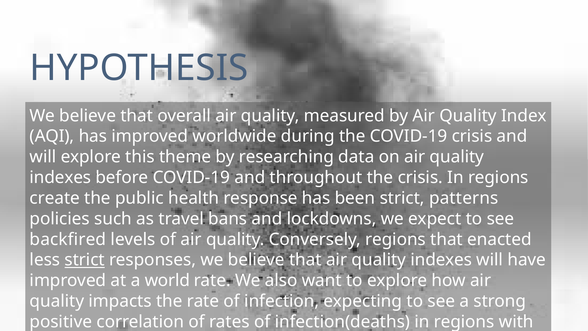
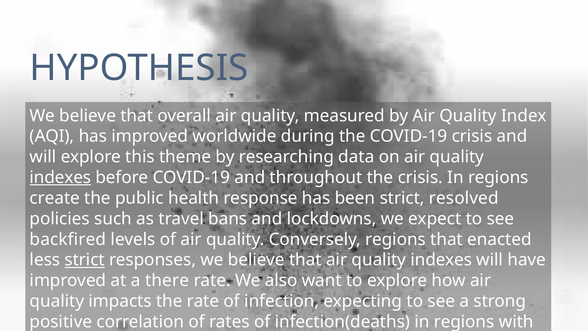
indexes at (60, 177) underline: none -> present
patterns: patterns -> resolved
world: world -> there
